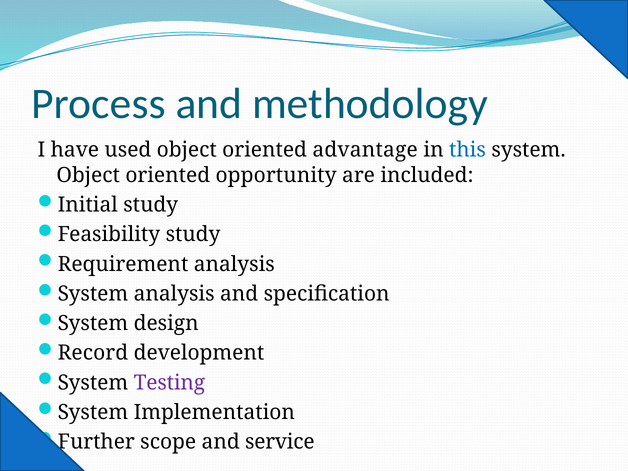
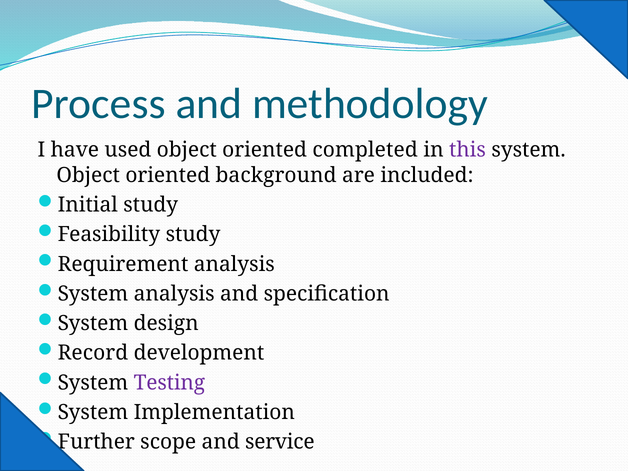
advantage: advantage -> completed
this colour: blue -> purple
opportunity: opportunity -> background
